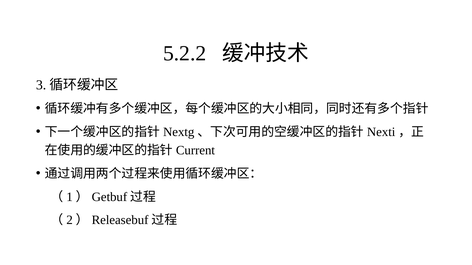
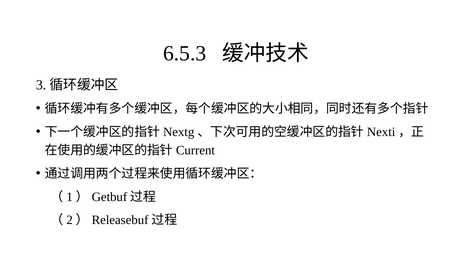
5.2.2: 5.2.2 -> 6.5.3
